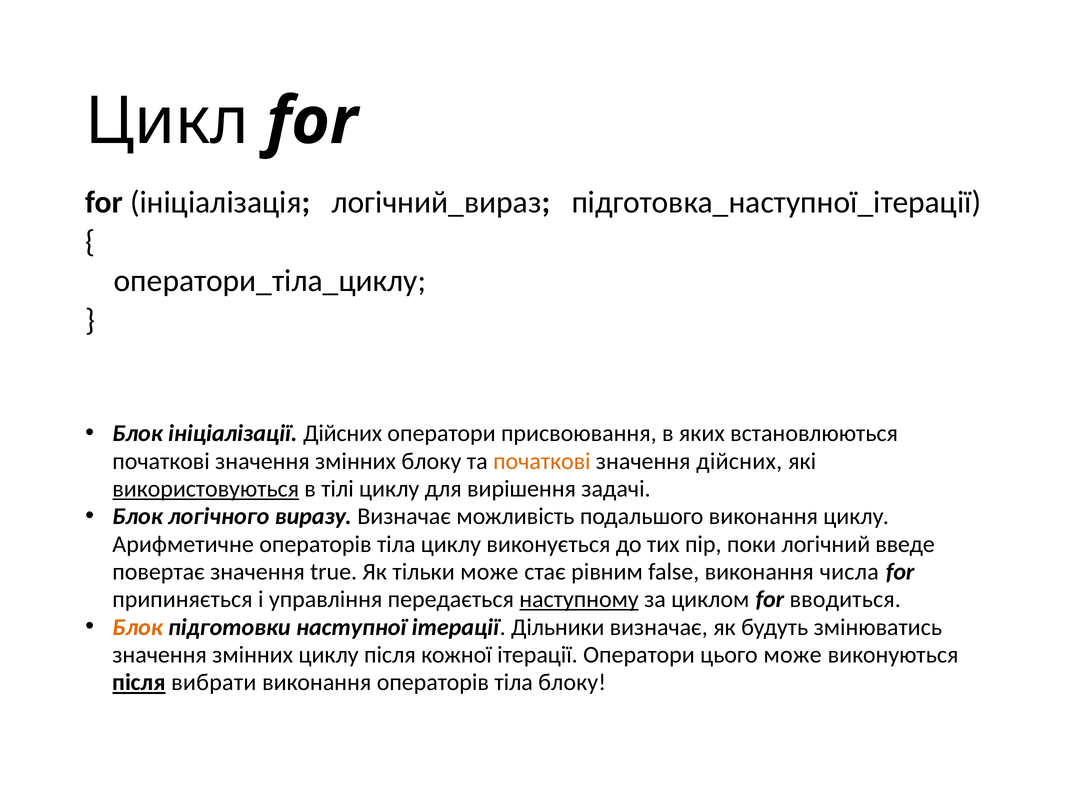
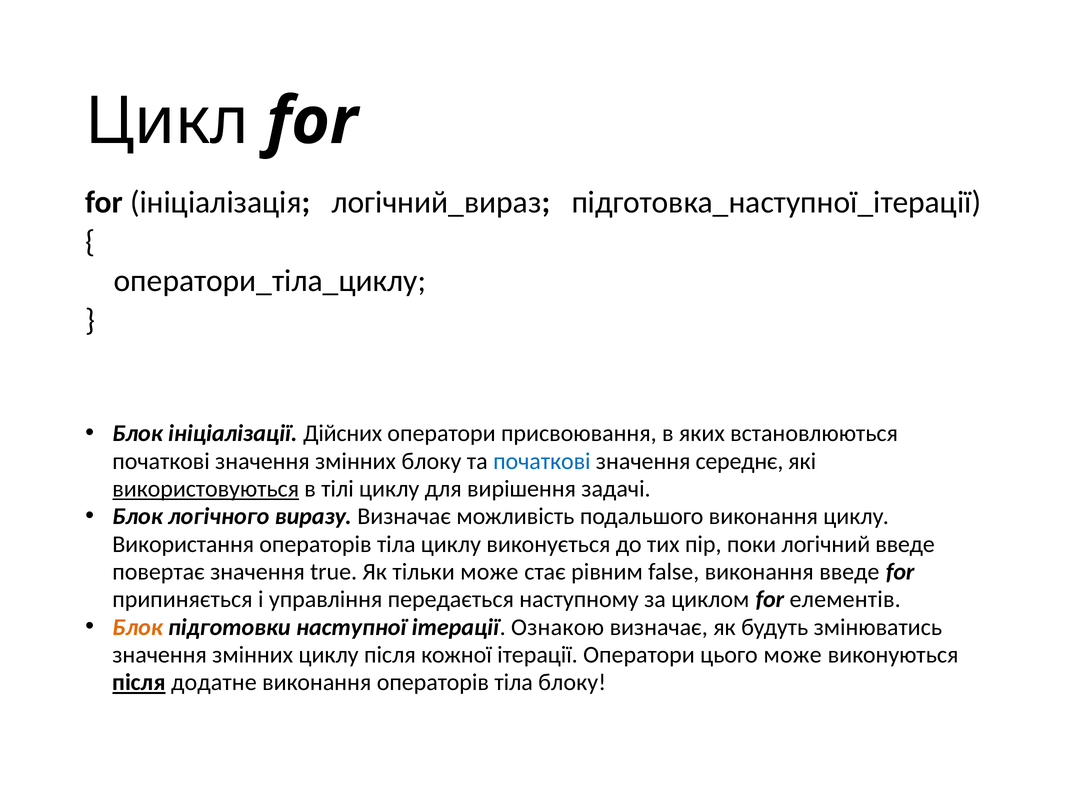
початкові at (542, 461) colour: orange -> blue
значення дійсних: дійсних -> середнє
Арифметичне: Арифметичне -> Використання
виконання числа: числа -> введе
наступному underline: present -> none
вводиться: вводиться -> елементів
Дільники: Дільники -> Ознакою
вибрати: вибрати -> додатне
